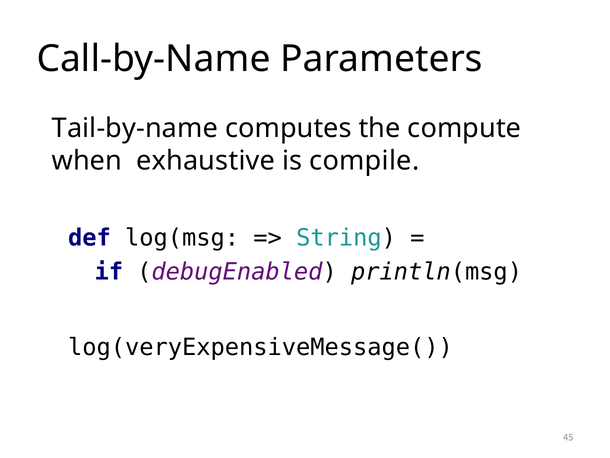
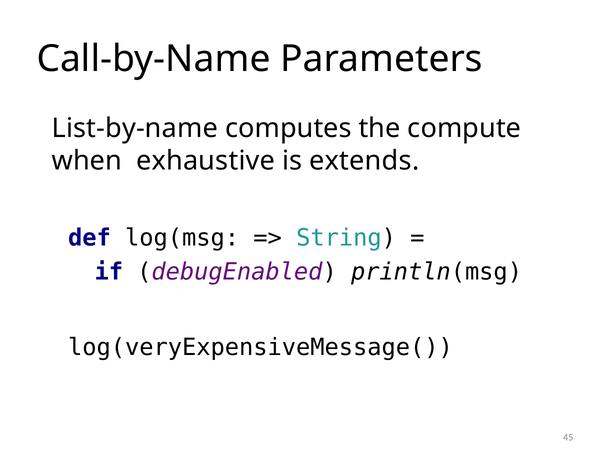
Tail-by-name: Tail-by-name -> List-by-name
compile: compile -> extends
